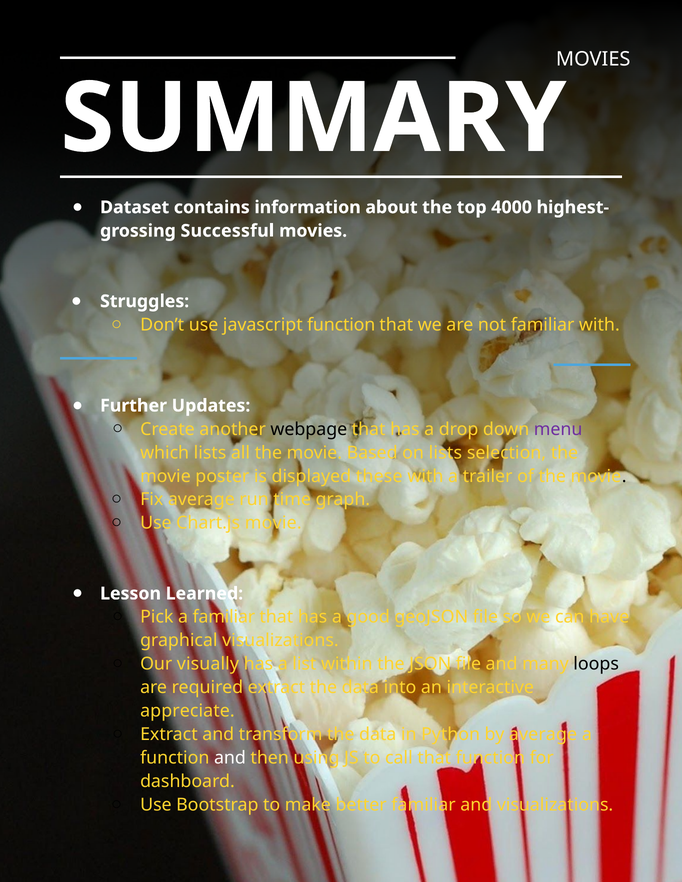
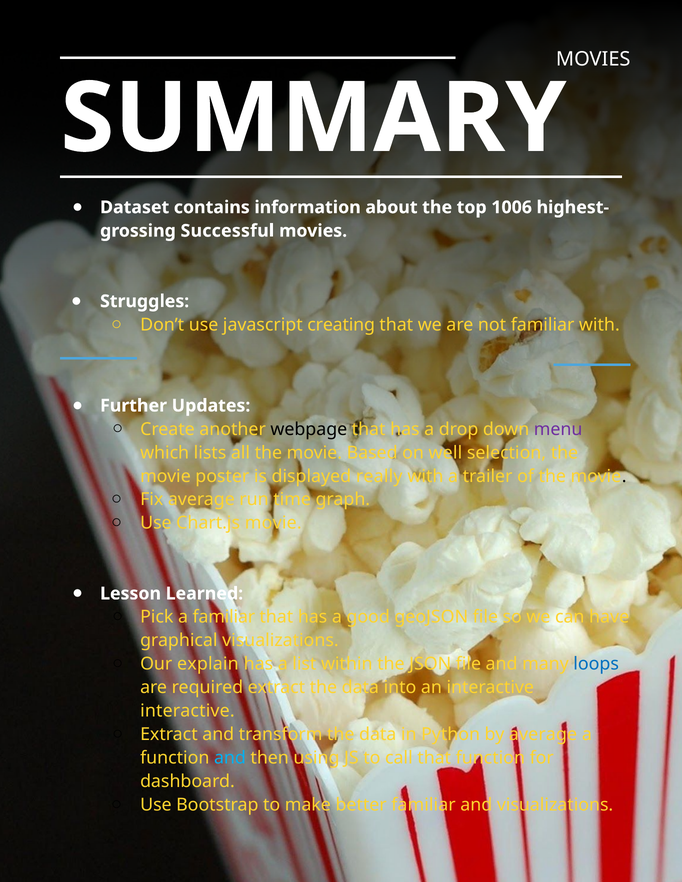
4000: 4000 -> 1006
javascript function: function -> creating
on lists: lists -> well
these: these -> really
visually: visually -> explain
loops colour: black -> blue
appreciate at (187, 711): appreciate -> interactive
and at (230, 758) colour: white -> light blue
